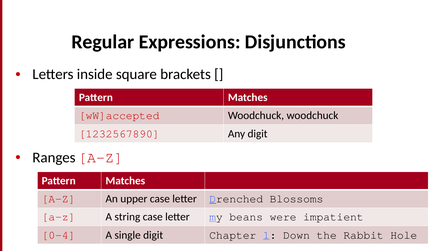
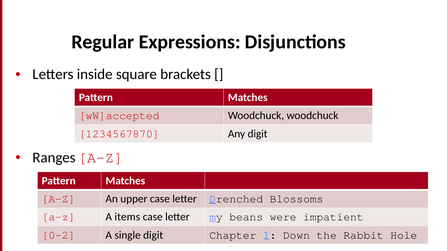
1232567890: 1232567890 -> 1234567870
string: string -> items
0-4: 0-4 -> 0-2
